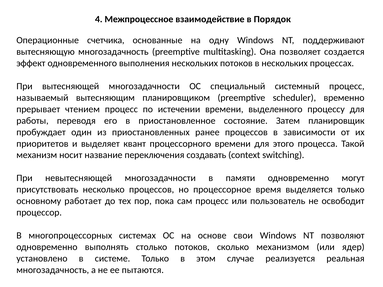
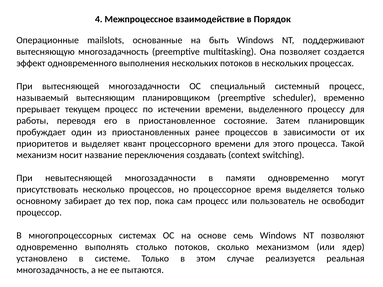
счетчика: счетчика -> mailslots
одну: одну -> быть
чтением: чтением -> текущем
работает: работает -> забирает
свои: свои -> семь
